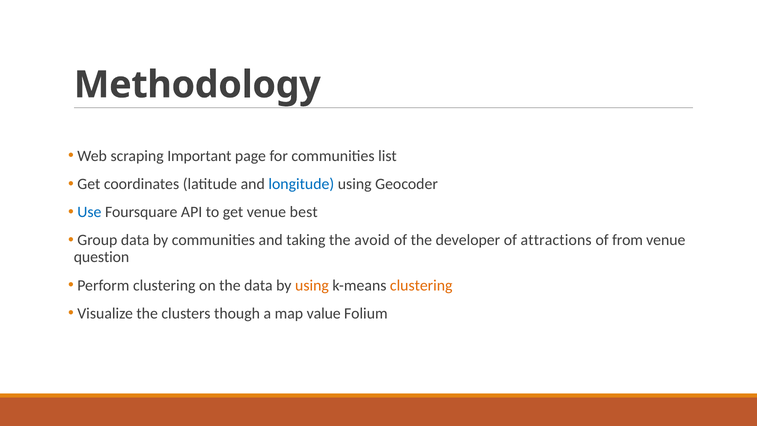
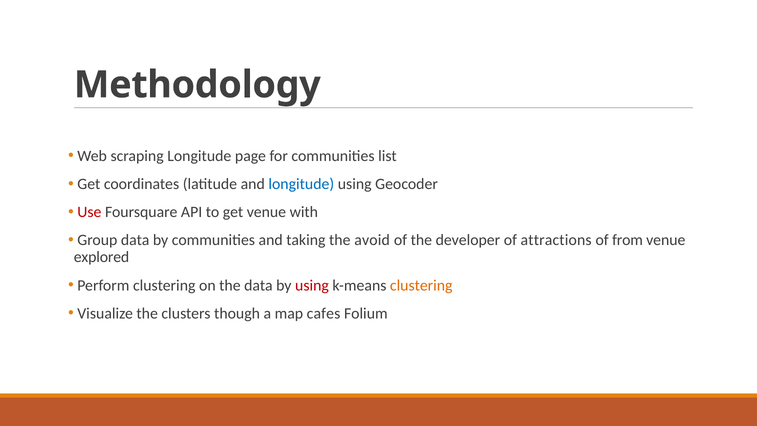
scraping Important: Important -> Longitude
Use colour: blue -> red
best: best -> with
question: question -> explored
using at (312, 285) colour: orange -> red
value: value -> cafes
